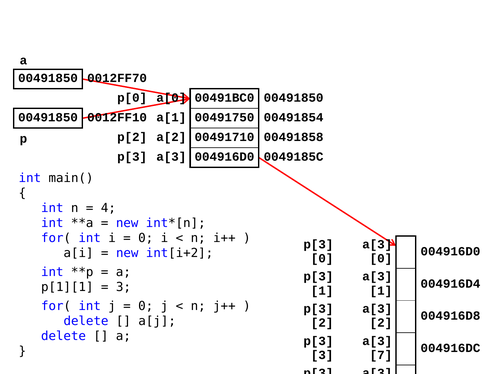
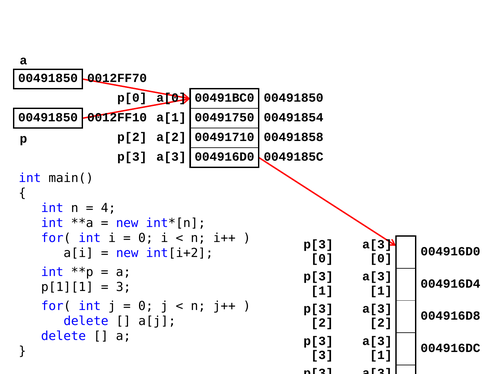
7 at (381, 355): 7 -> 1
